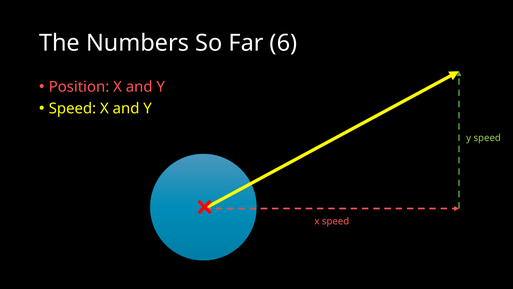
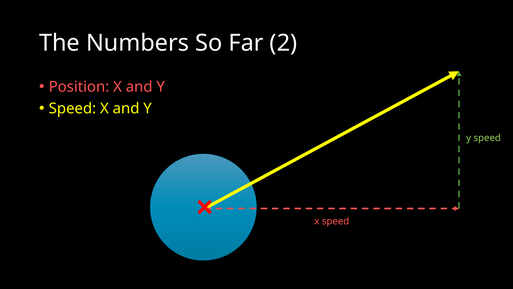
6: 6 -> 2
